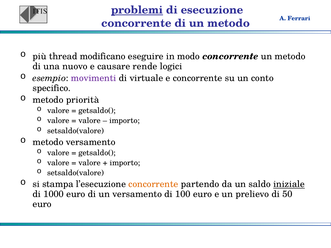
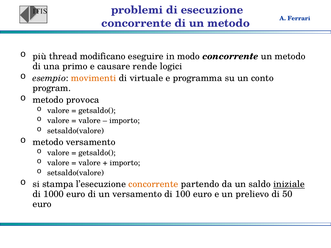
problemi underline: present -> none
nuovo: nuovo -> primo
movimenti colour: purple -> orange
e concorrente: concorrente -> programma
specifico: specifico -> program
priorità: priorità -> provoca
